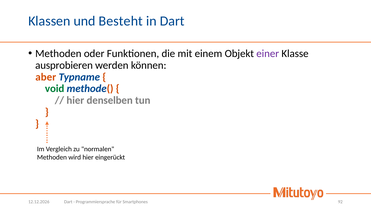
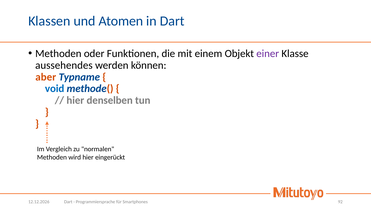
Besteht: Besteht -> Atomen
ausprobieren: ausprobieren -> aussehendes
void colour: green -> blue
